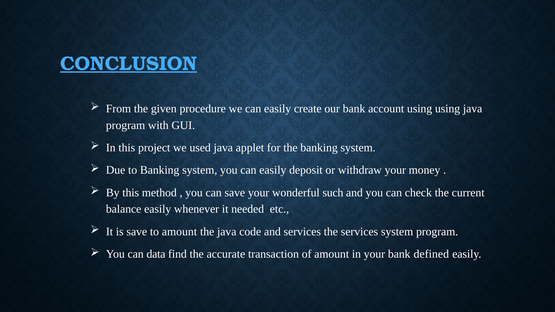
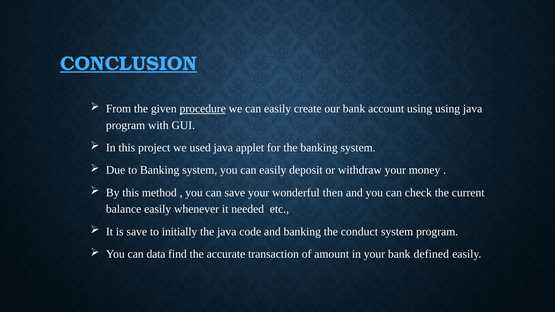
procedure underline: none -> present
such: such -> then
to amount: amount -> initially
and services: services -> banking
the services: services -> conduct
